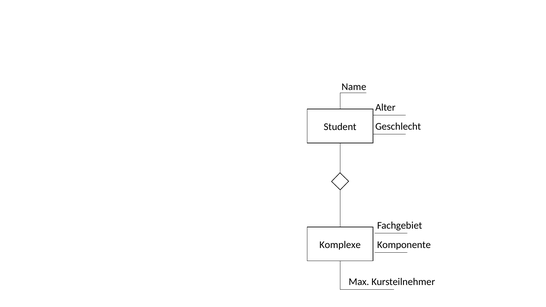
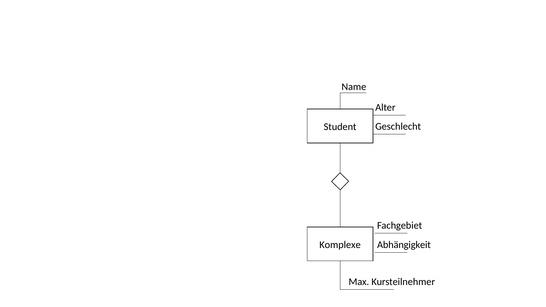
Komponente: Komponente -> Abhängigkeit
